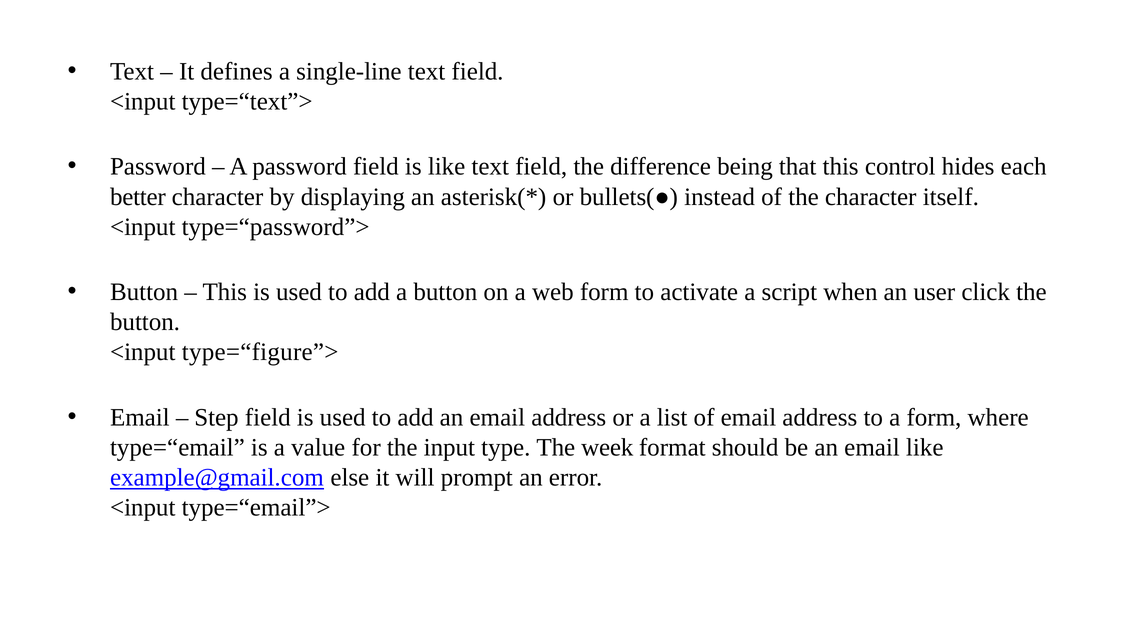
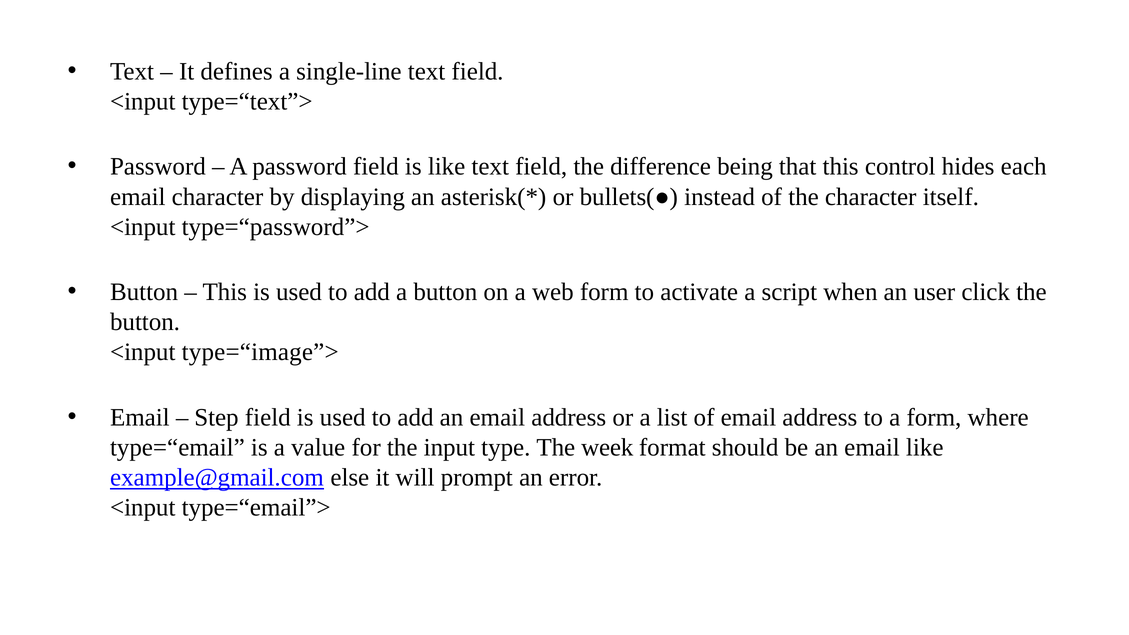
better at (138, 197): better -> email
type=“figure”>: type=“figure”> -> type=“image”>
